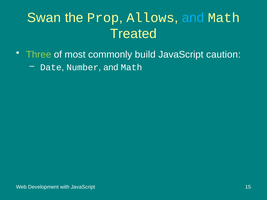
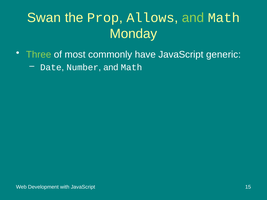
and at (193, 18) colour: light blue -> light green
Treated: Treated -> Monday
build: build -> have
caution: caution -> generic
